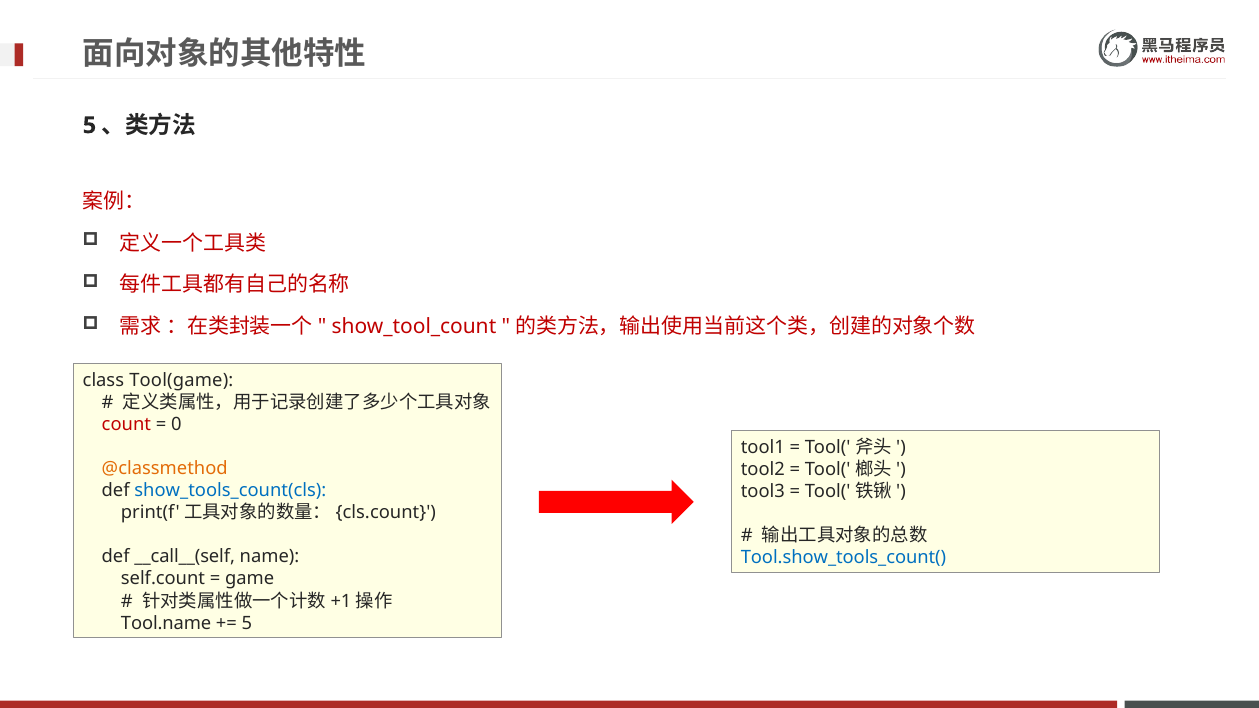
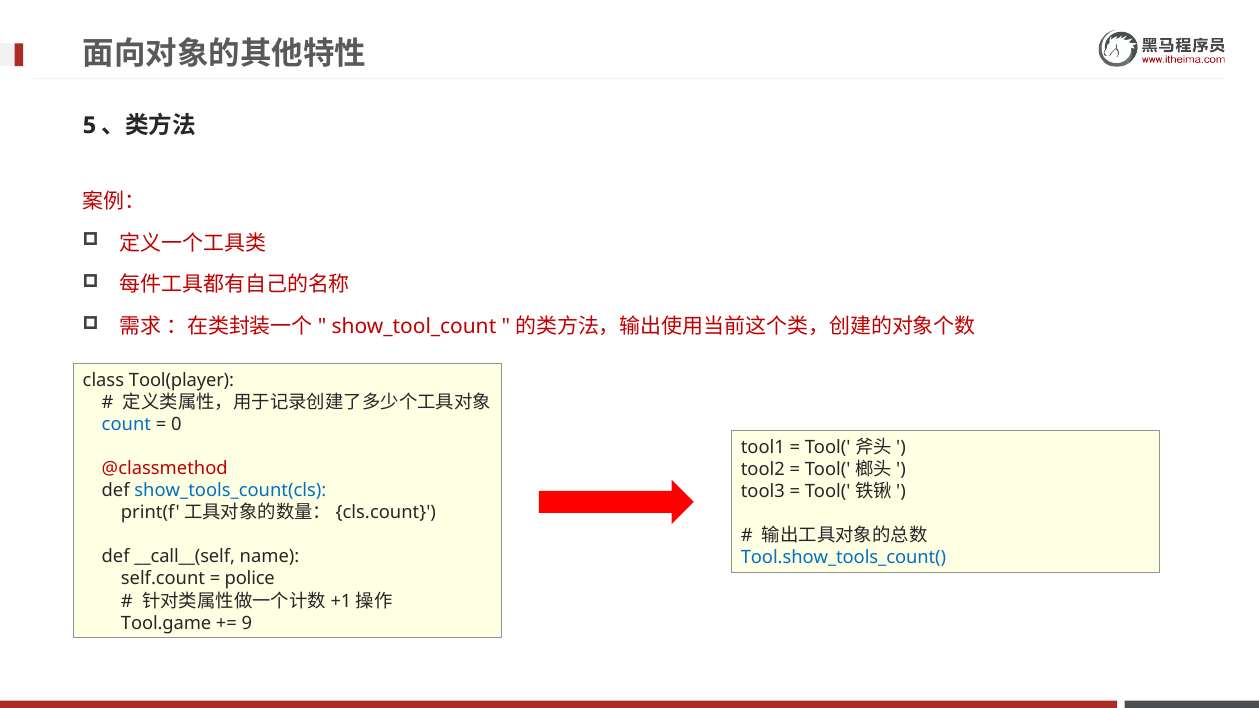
Tool(game: Tool(game -> Tool(player
count colour: red -> blue
@classmethod colour: orange -> red
game: game -> police
Tool.name: Tool.name -> Tool.game
5 at (247, 623): 5 -> 9
